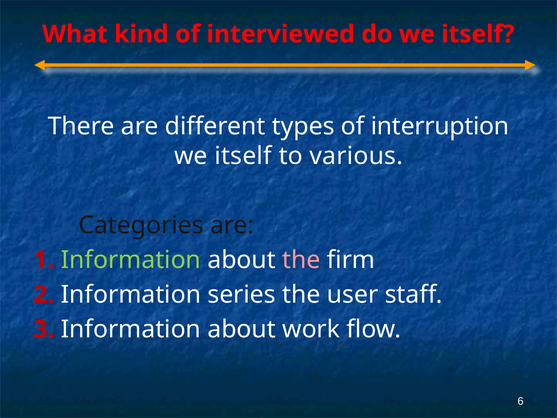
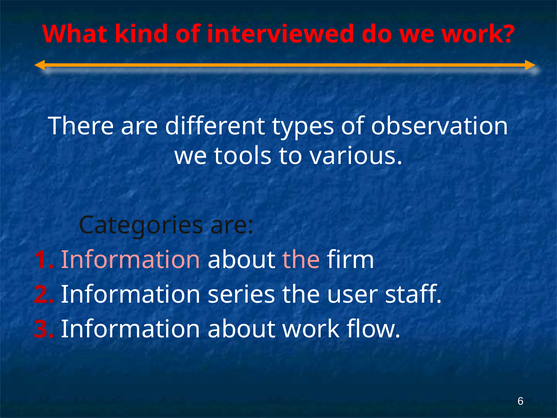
do we itself: itself -> work
interruption: interruption -> observation
itself at (243, 156): itself -> tools
Information at (131, 260) colour: light green -> pink
